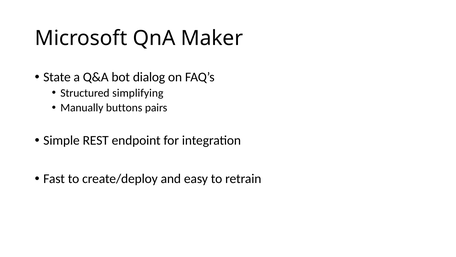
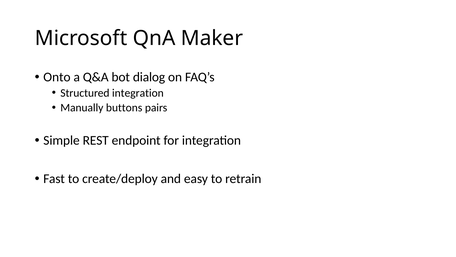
State: State -> Onto
Structured simplifying: simplifying -> integration
